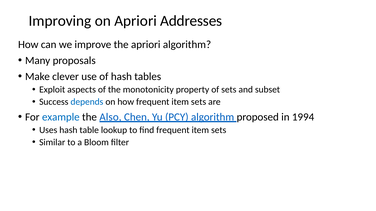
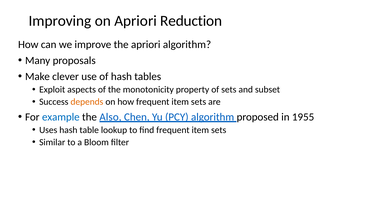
Addresses: Addresses -> Reduction
depends colour: blue -> orange
1994: 1994 -> 1955
